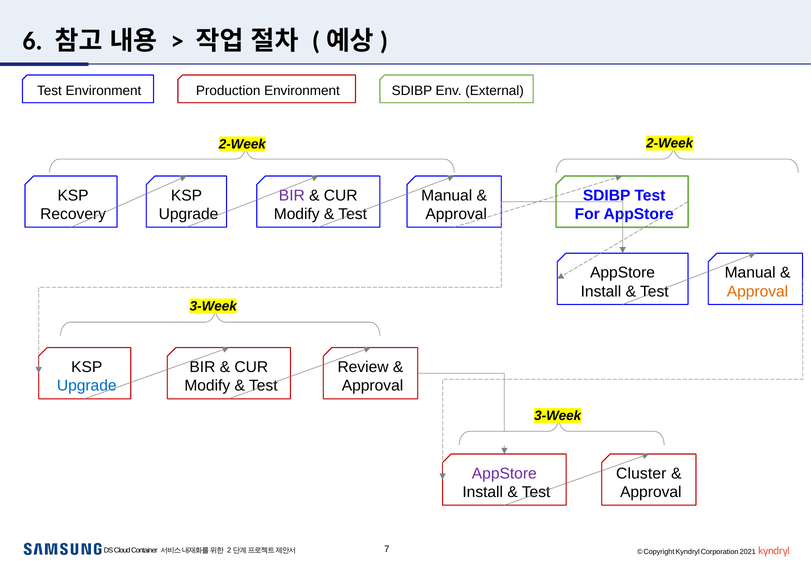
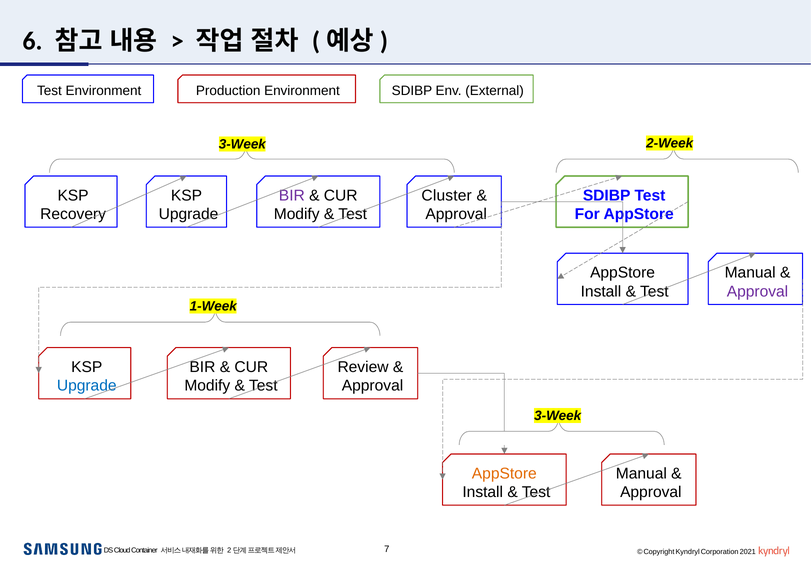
2-Week at (242, 144): 2-Week -> 3-Week
Manual at (447, 195): Manual -> Cluster
Approval at (757, 291) colour: orange -> purple
3-Week at (213, 306): 3-Week -> 1-Week
AppStore at (504, 473) colour: purple -> orange
Cluster at (641, 473): Cluster -> Manual
